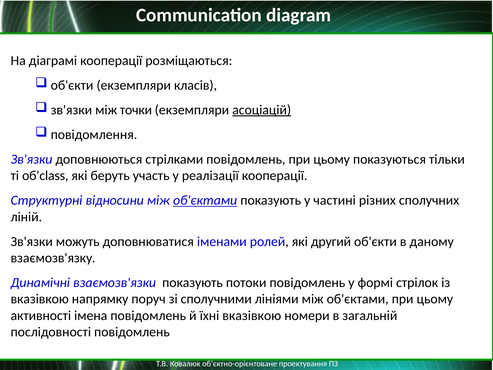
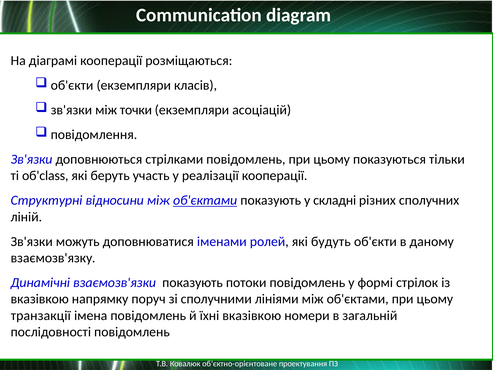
асоціацій underline: present -> none
частині: частині -> складні
другий: другий -> будуть
активності: активності -> транзакції
